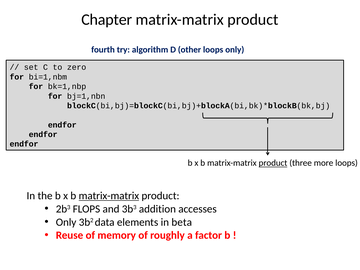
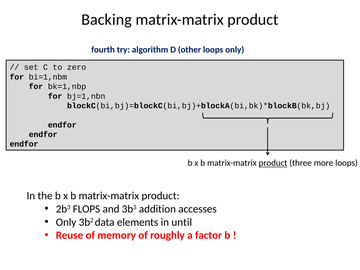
Chapter: Chapter -> Backing
matrix-matrix at (109, 196) underline: present -> none
beta: beta -> until
